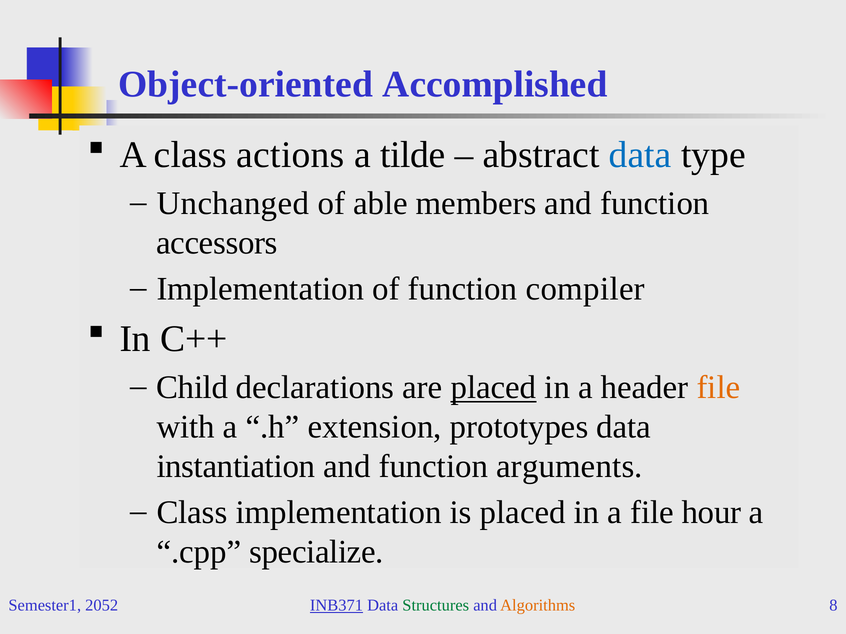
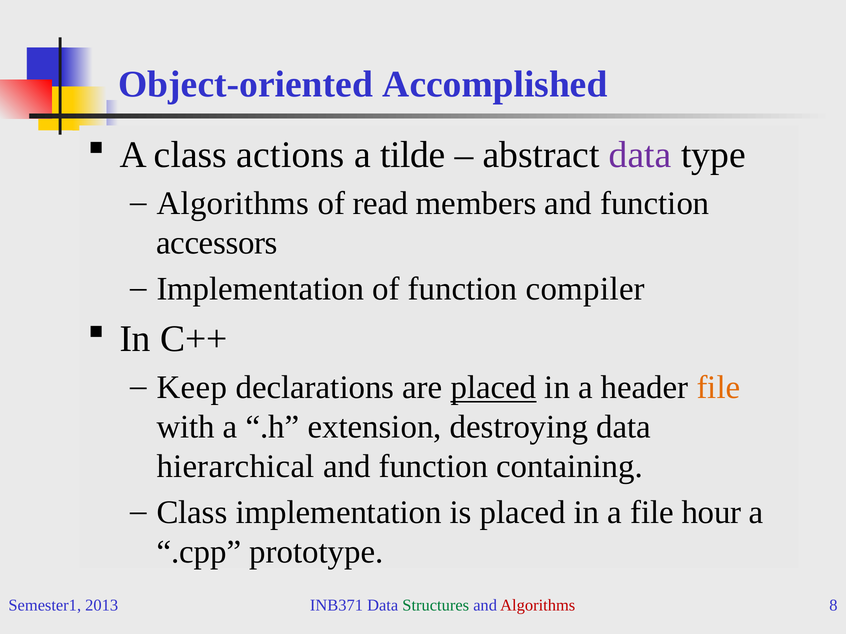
data at (640, 155) colour: blue -> purple
Unchanged at (233, 204): Unchanged -> Algorithms
able: able -> read
Child: Child -> Keep
prototypes: prototypes -> destroying
instantiation: instantiation -> hierarchical
arguments: arguments -> containing
specialize: specialize -> prototype
2052: 2052 -> 2013
INB371 underline: present -> none
Algorithms at (538, 606) colour: orange -> red
